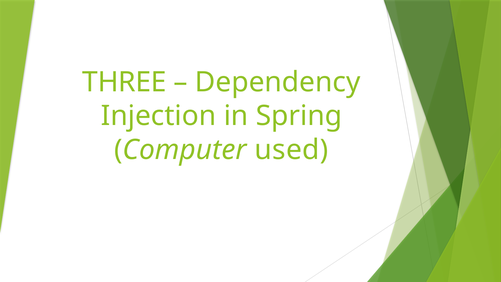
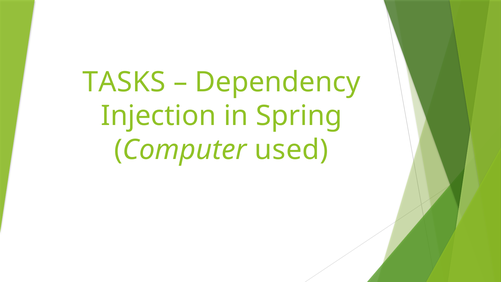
THREE: THREE -> TASKS
